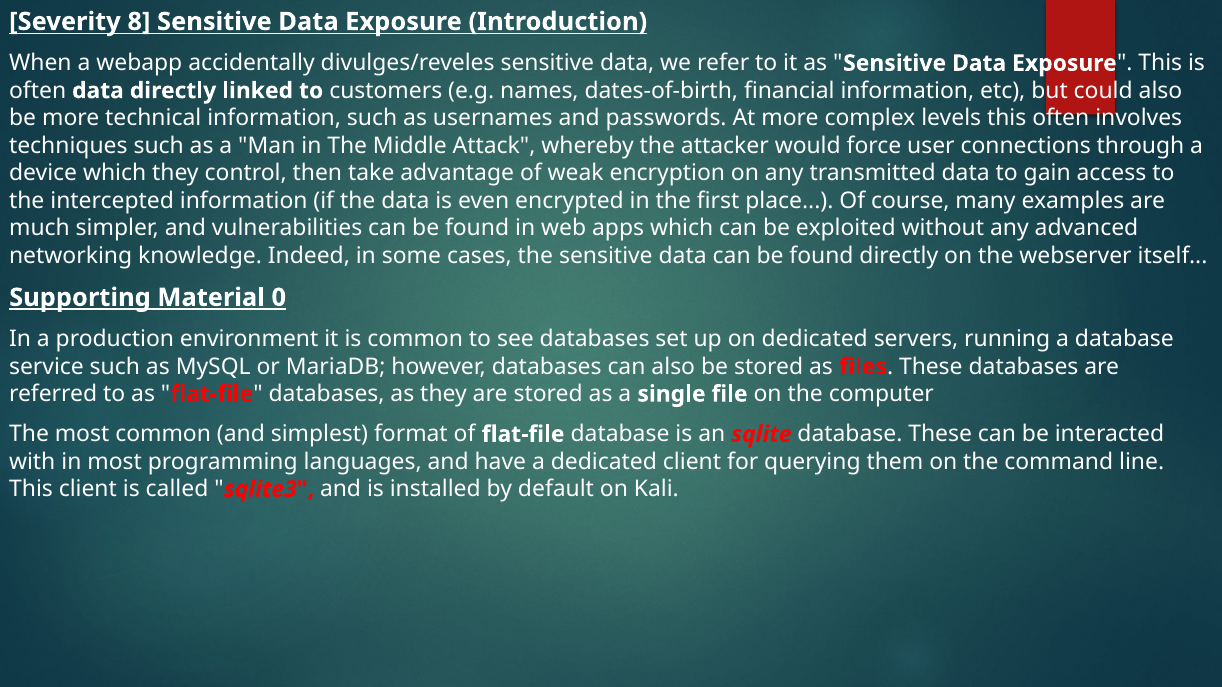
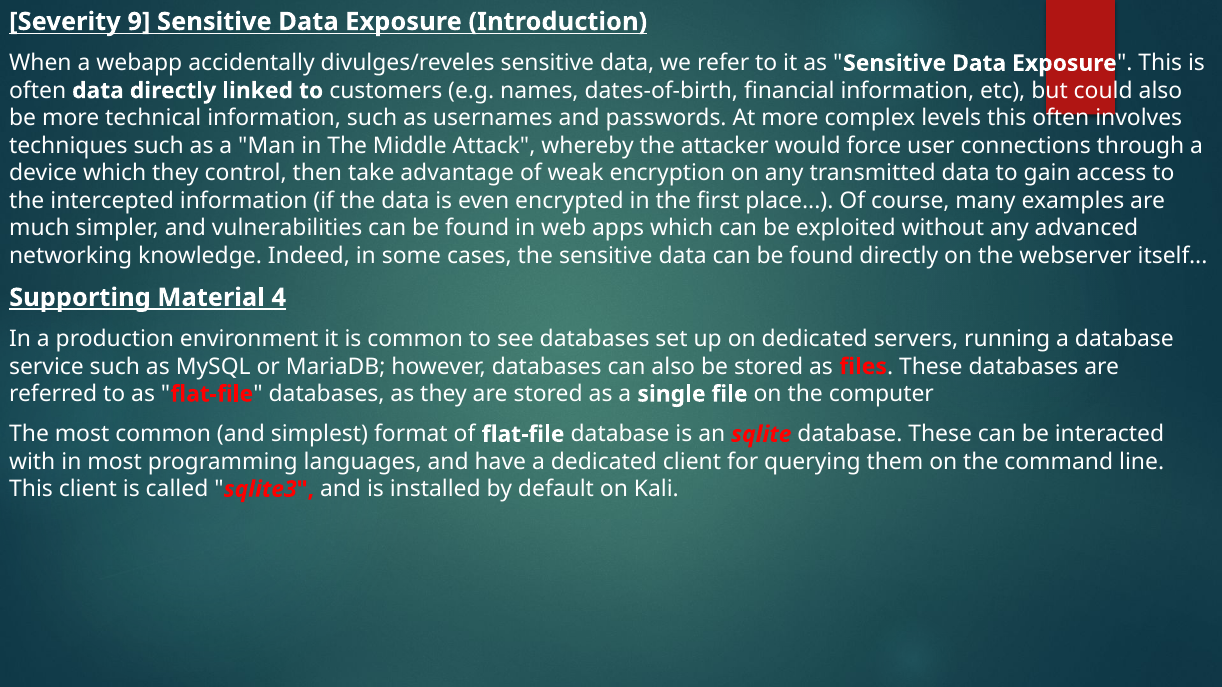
8: 8 -> 9
0: 0 -> 4
